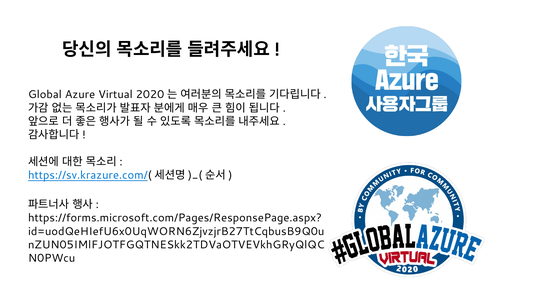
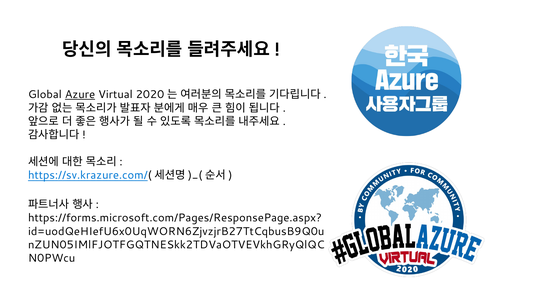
Azure underline: none -> present
